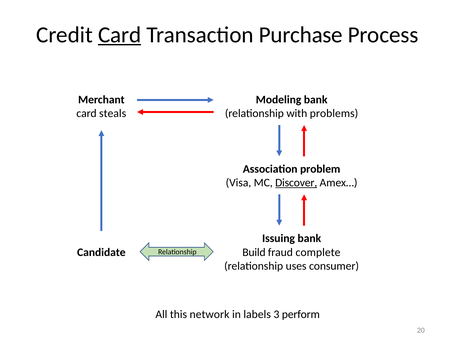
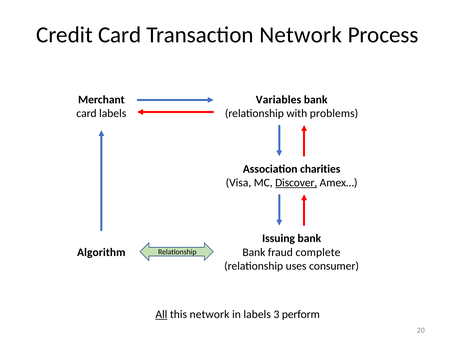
Card at (120, 35) underline: present -> none
Transaction Purchase: Purchase -> Network
Modeling: Modeling -> Variables
card steals: steals -> labels
problem: problem -> charities
Build at (254, 252): Build -> Bank
Candidate: Candidate -> Algorithm
All underline: none -> present
